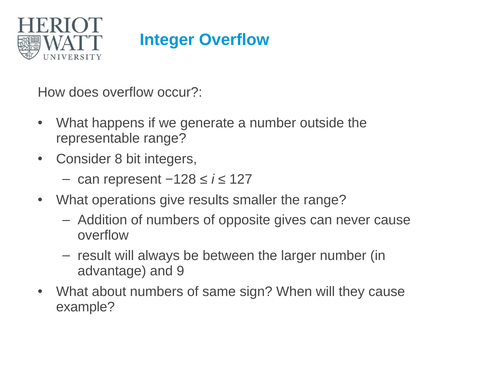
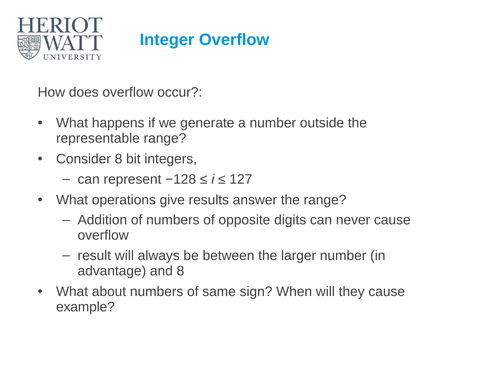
smaller: smaller -> answer
gives: gives -> digits
and 9: 9 -> 8
